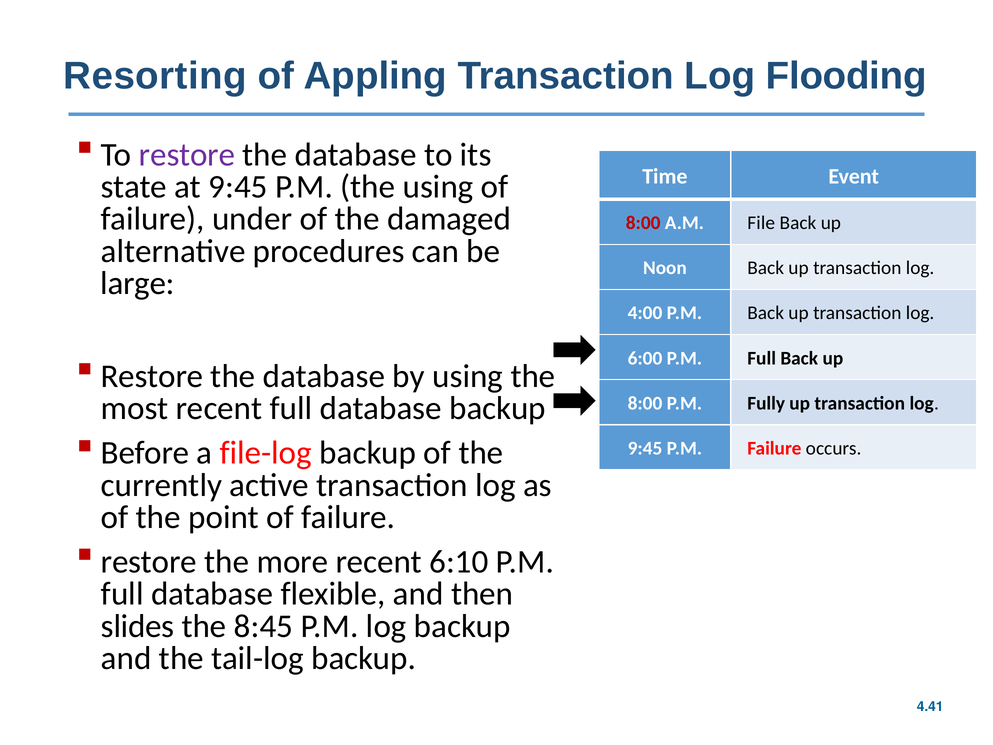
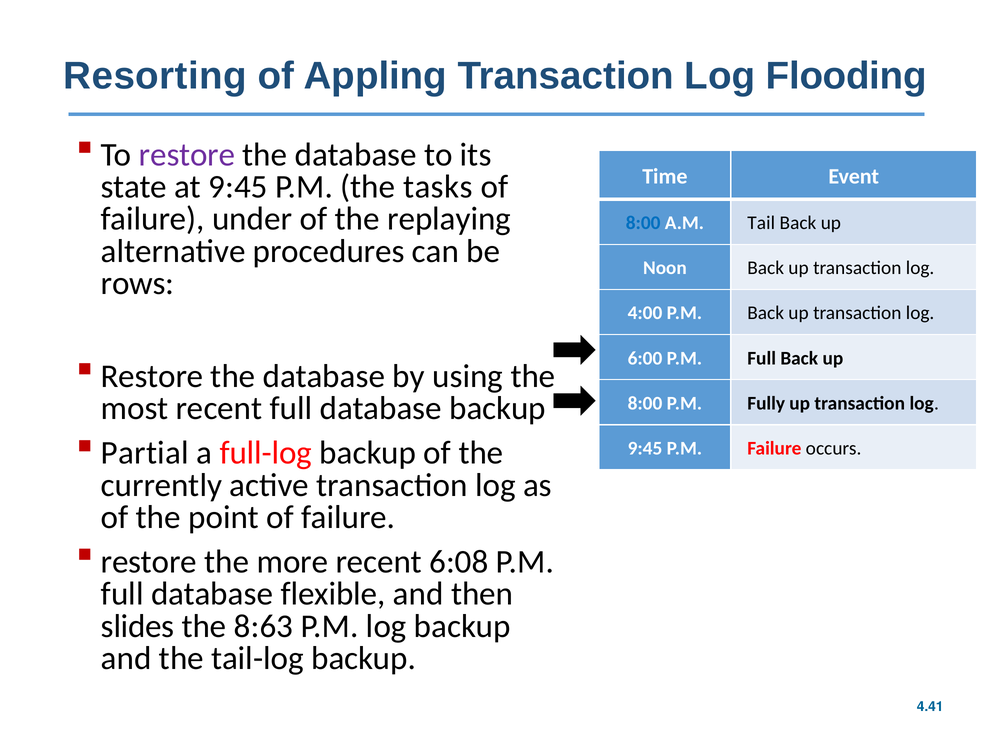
the using: using -> tasks
damaged: damaged -> replaying
8:00 at (643, 223) colour: red -> blue
File: File -> Tail
large: large -> rows
Before: Before -> Partial
file-log: file-log -> full-log
6:10: 6:10 -> 6:08
8:45: 8:45 -> 8:63
